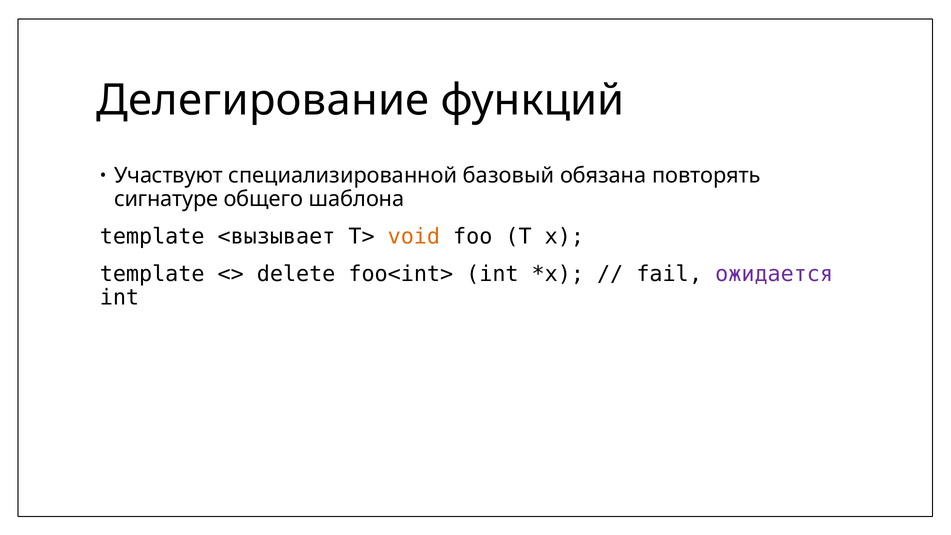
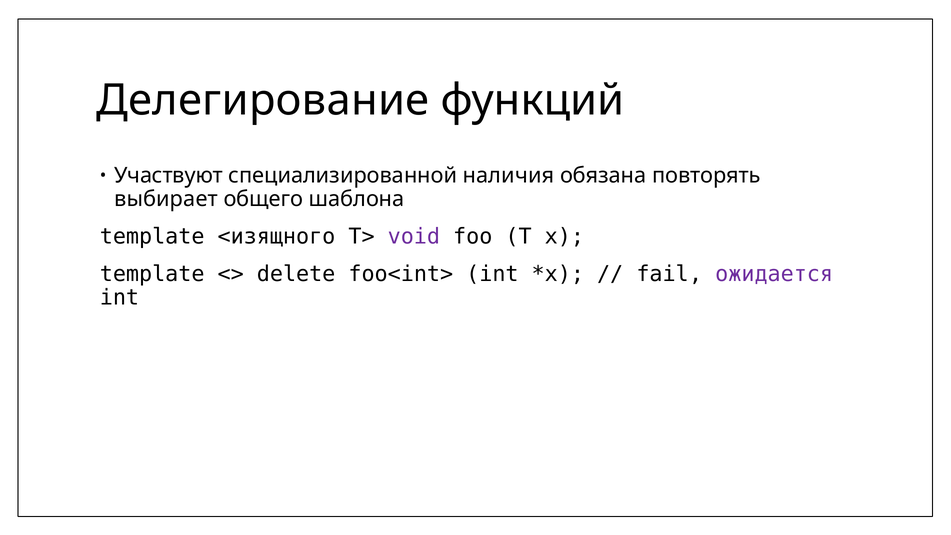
базовый: базовый -> наличия
сигнатуре: сигнатуре -> выбирает
<вызывает: <вызывает -> <изящного
void colour: orange -> purple
